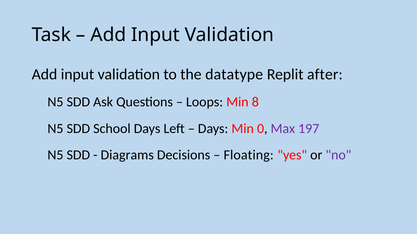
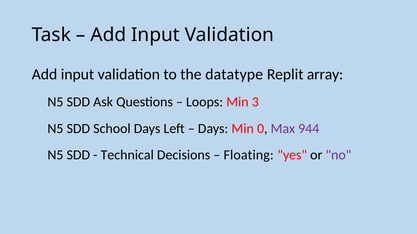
after: after -> array
8: 8 -> 3
197: 197 -> 944
Diagrams: Diagrams -> Technical
